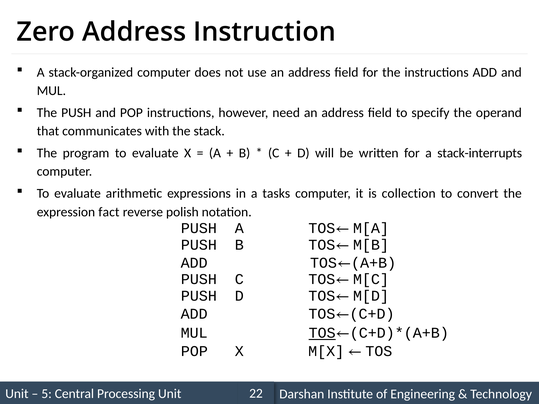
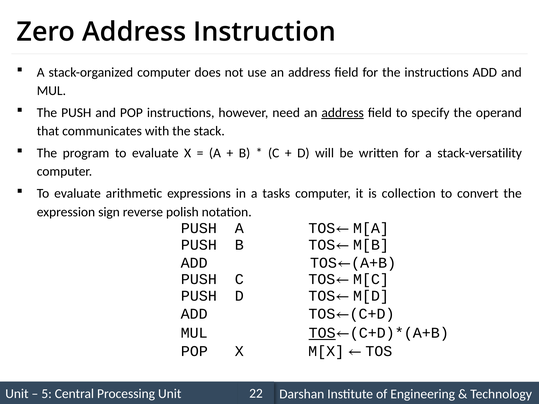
address at (343, 113) underline: none -> present
stack-interrupts: stack-interrupts -> stack-versatility
fact: fact -> sign
